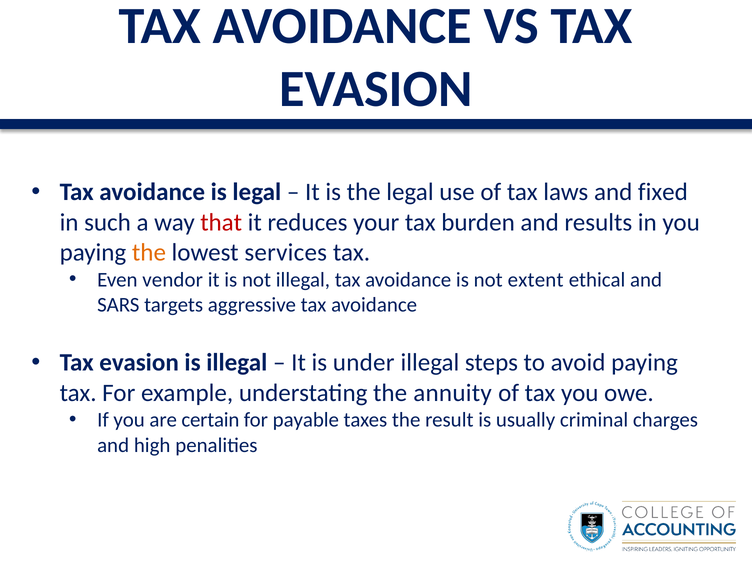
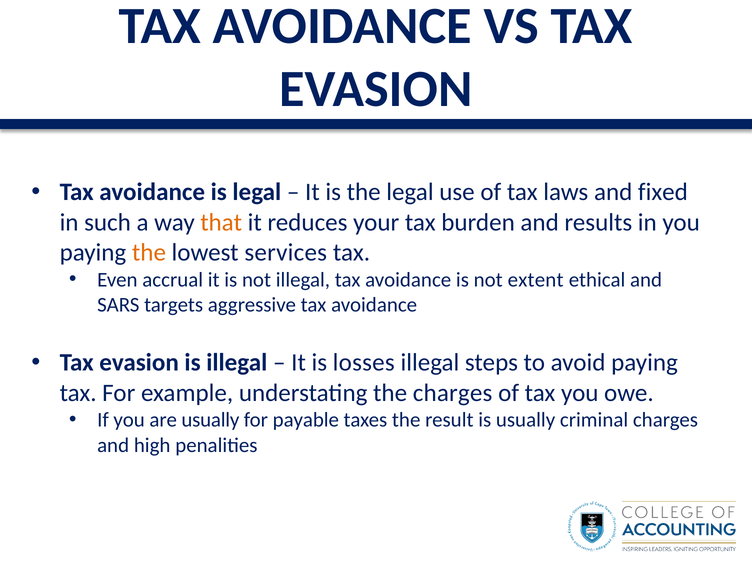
that colour: red -> orange
vendor: vendor -> accrual
under: under -> losses
the annuity: annuity -> charges
are certain: certain -> usually
